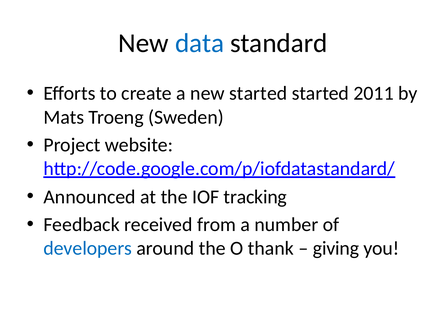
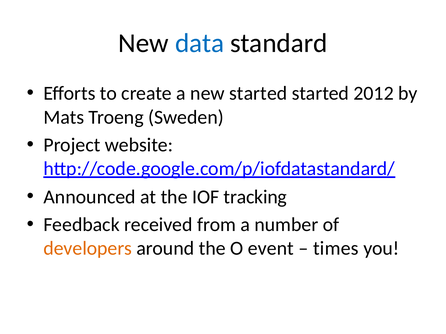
2011: 2011 -> 2012
developers colour: blue -> orange
thank: thank -> event
giving: giving -> times
